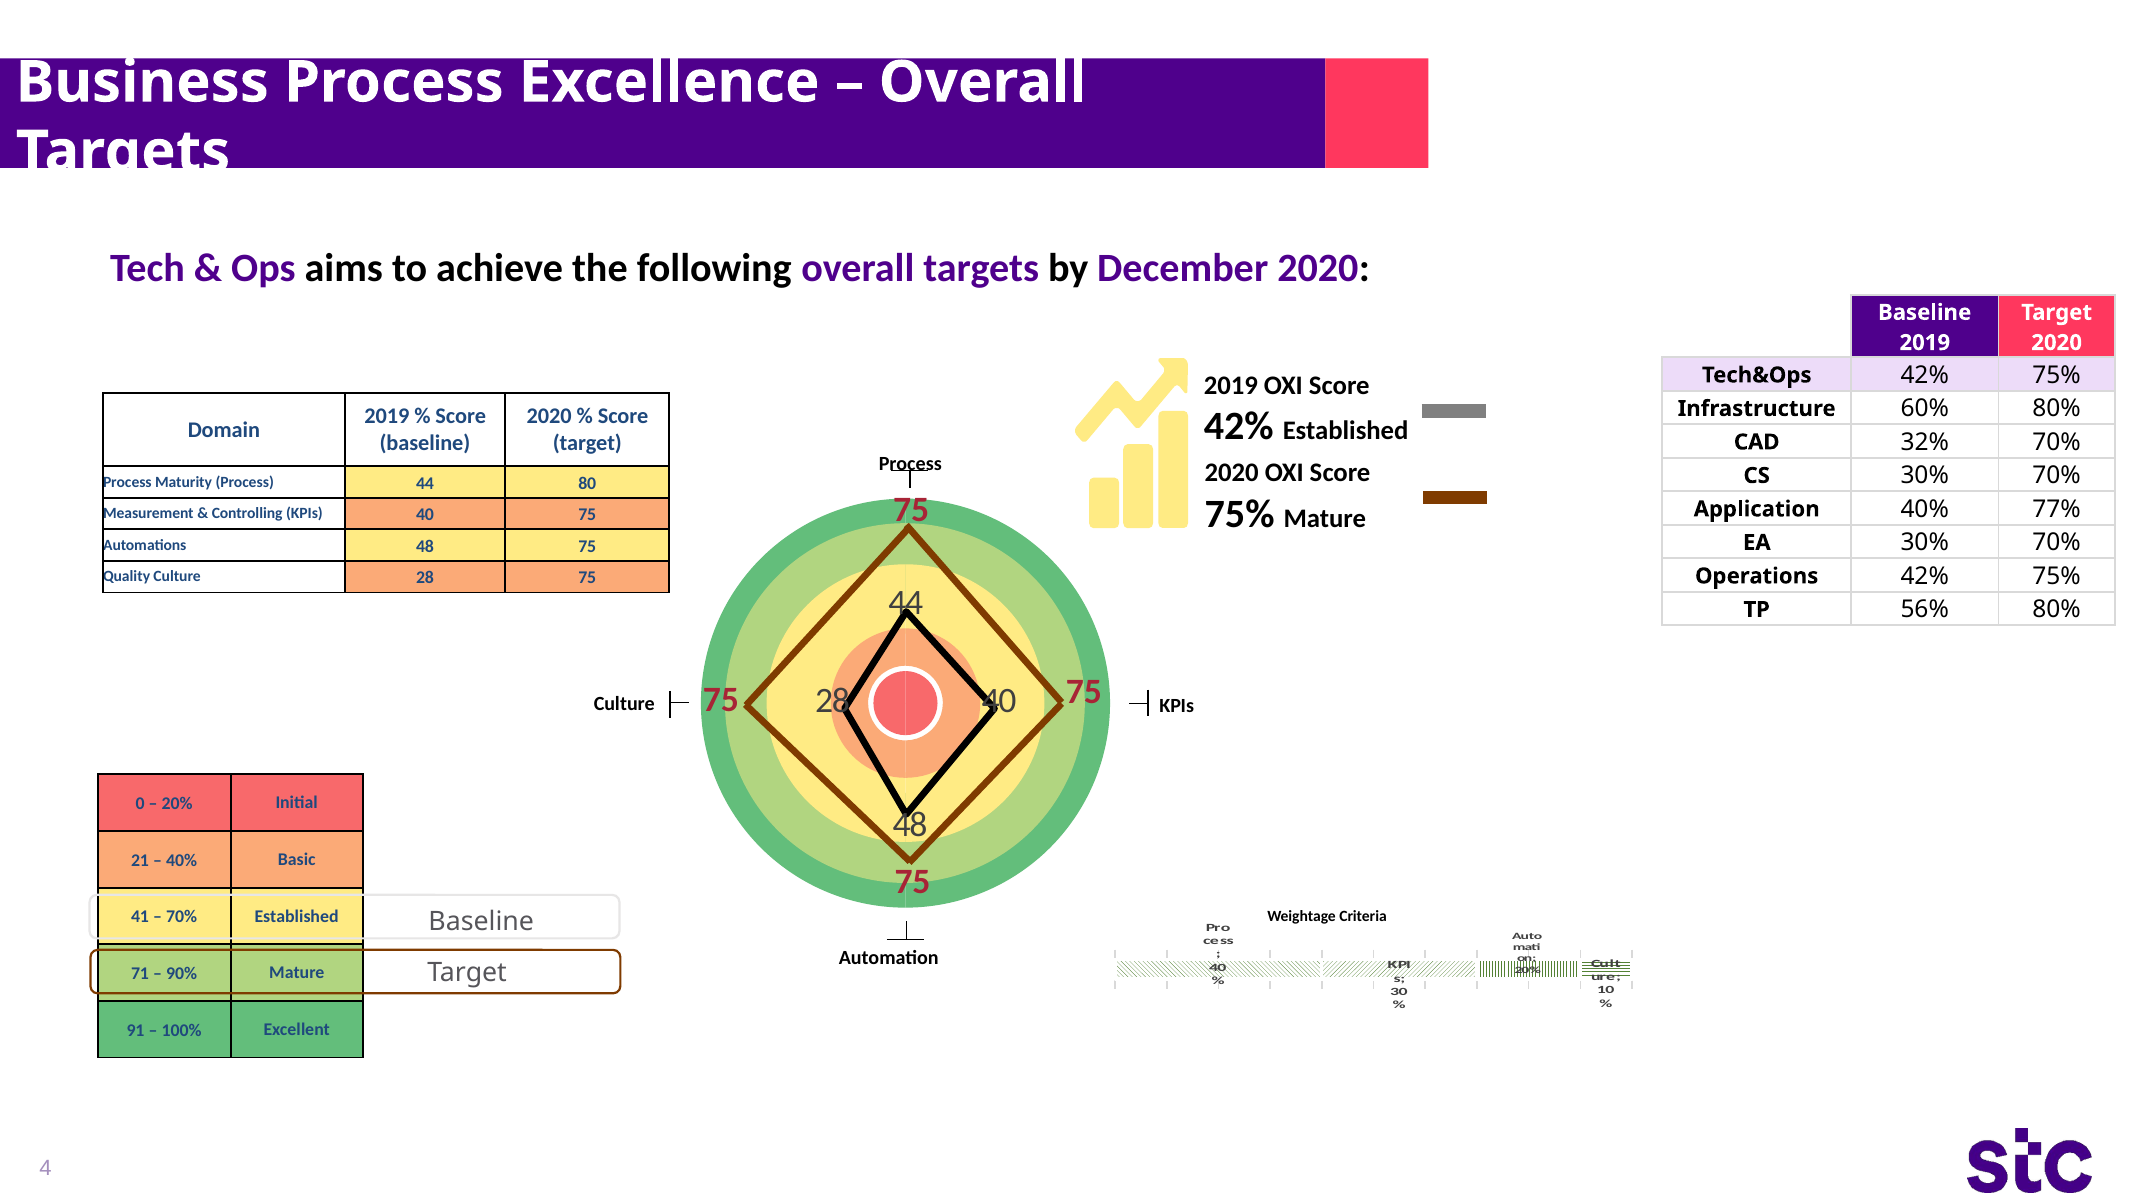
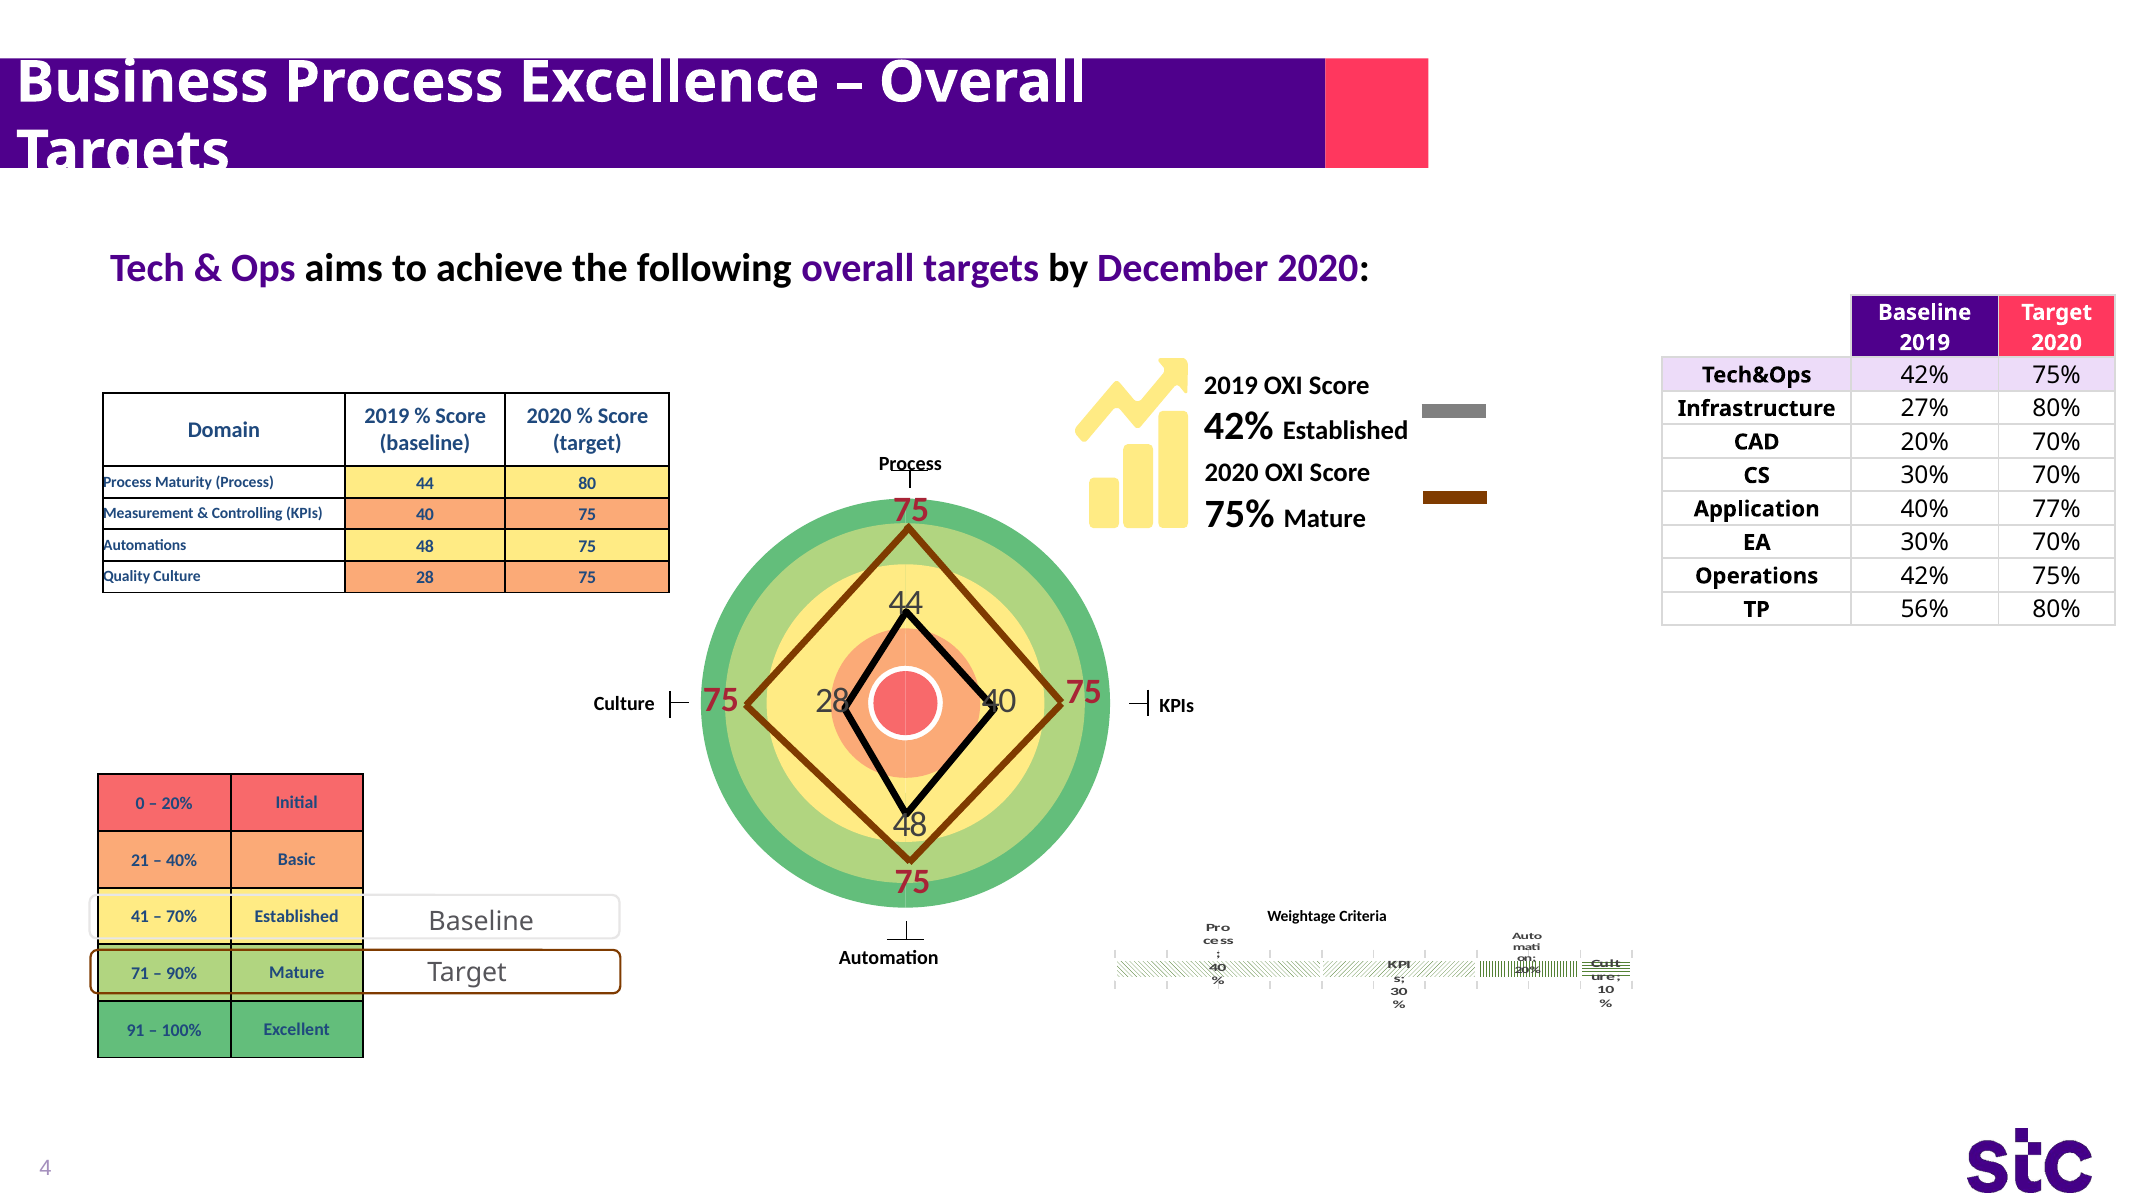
60%: 60% -> 27%
CAD 32%: 32% -> 20%
